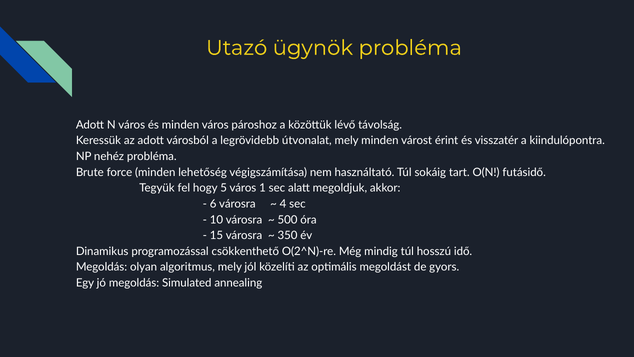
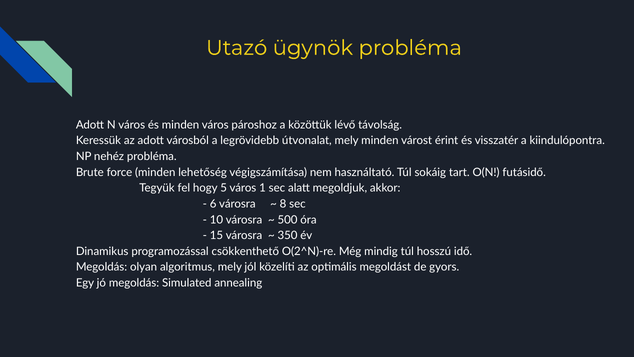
4: 4 -> 8
